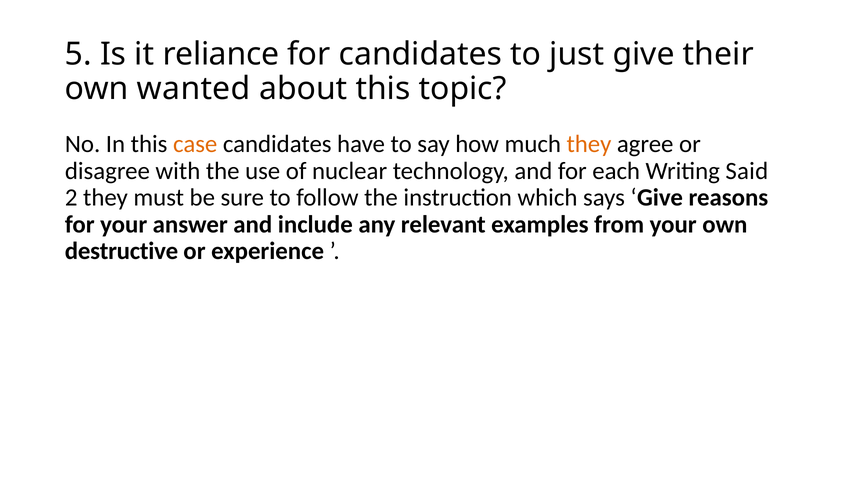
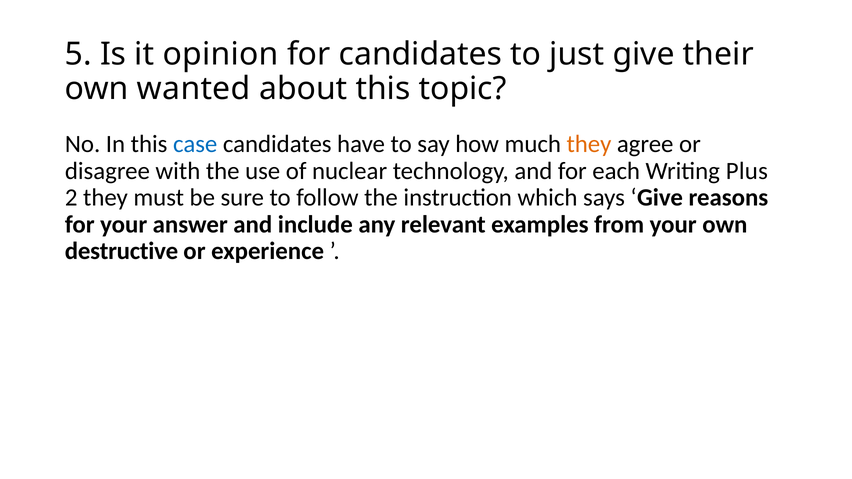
reliance: reliance -> opinion
case colour: orange -> blue
Said: Said -> Plus
